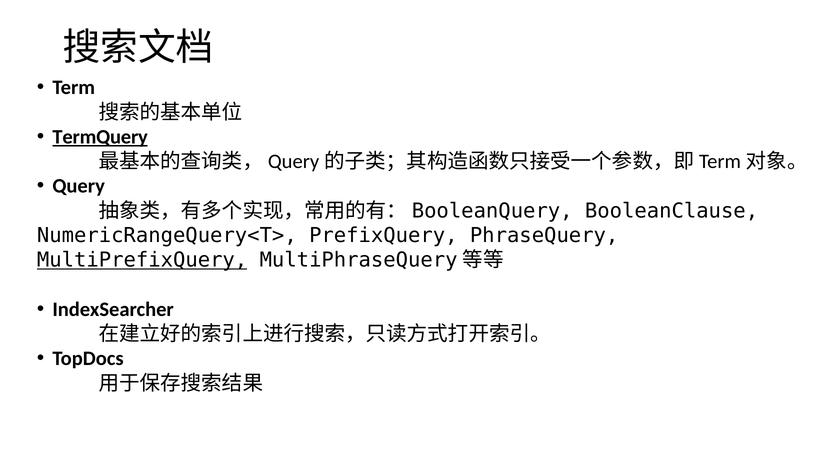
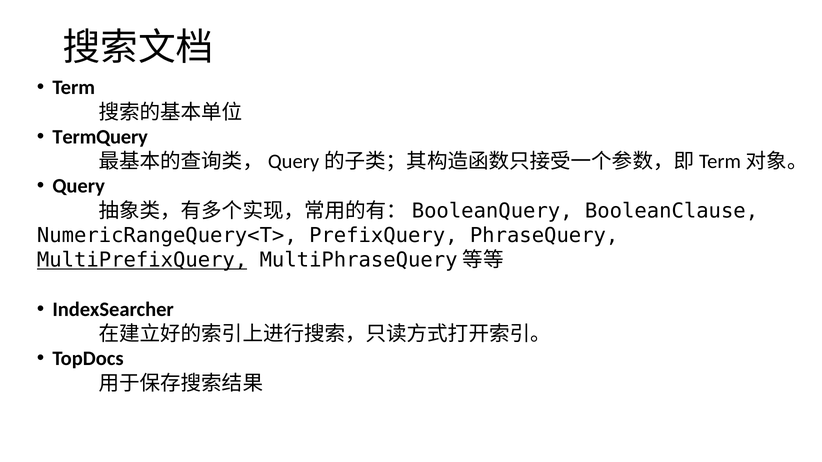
TermQuery underline: present -> none
